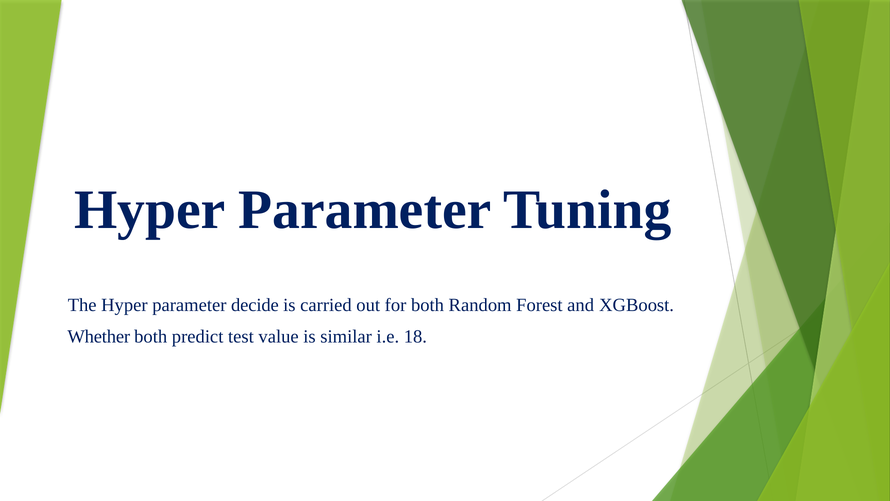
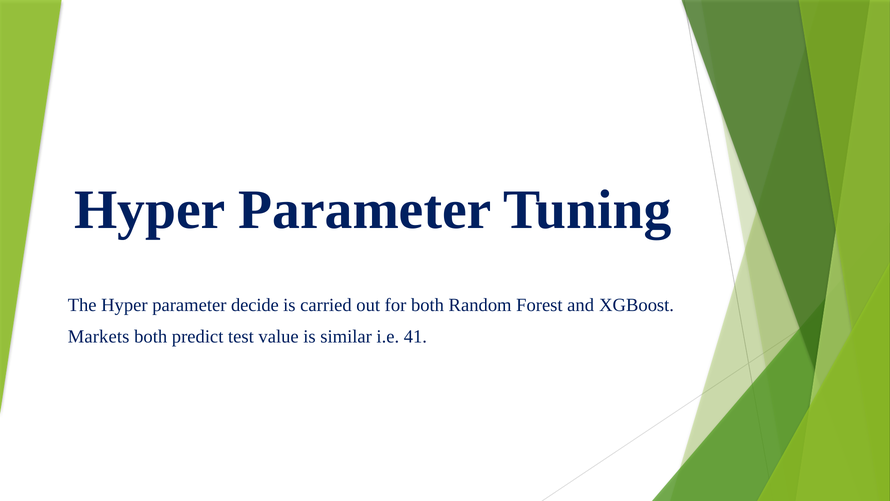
Whether: Whether -> Markets
18: 18 -> 41
